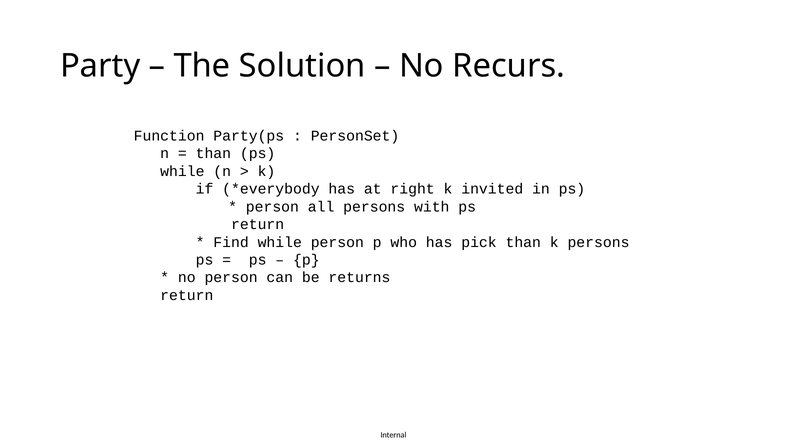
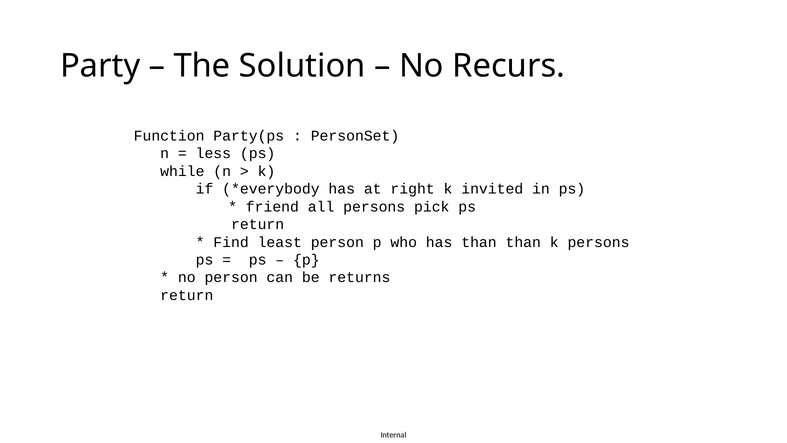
than at (213, 153): than -> less
person at (272, 207): person -> friend
with: with -> pick
Find while: while -> least
has pick: pick -> than
